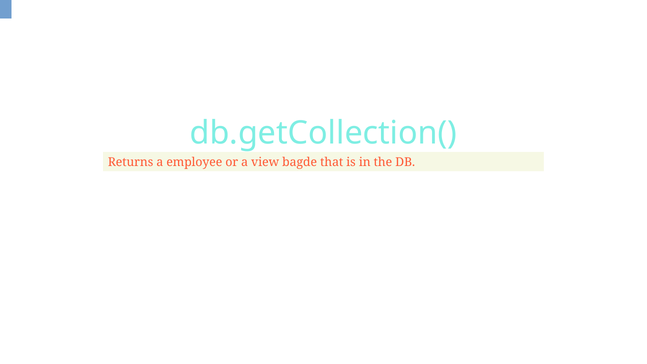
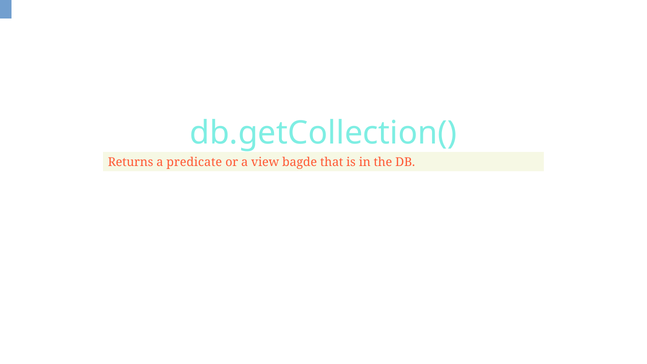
employee: employee -> predicate
